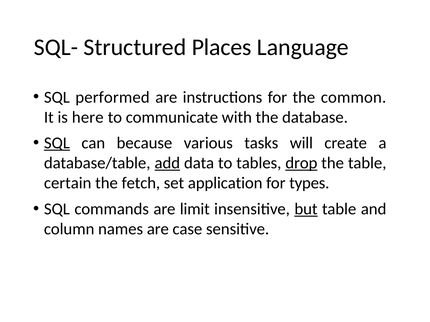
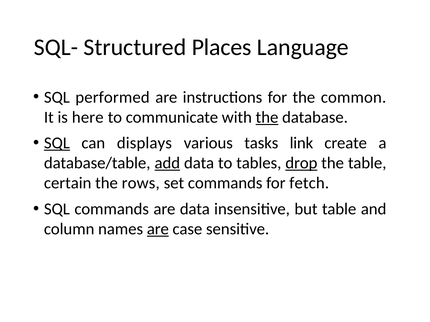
the at (267, 117) underline: none -> present
because: because -> displays
will: will -> link
fetch: fetch -> rows
set application: application -> commands
types: types -> fetch
are limit: limit -> data
but underline: present -> none
are at (158, 229) underline: none -> present
